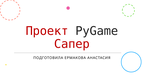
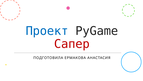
Проект colour: red -> blue
